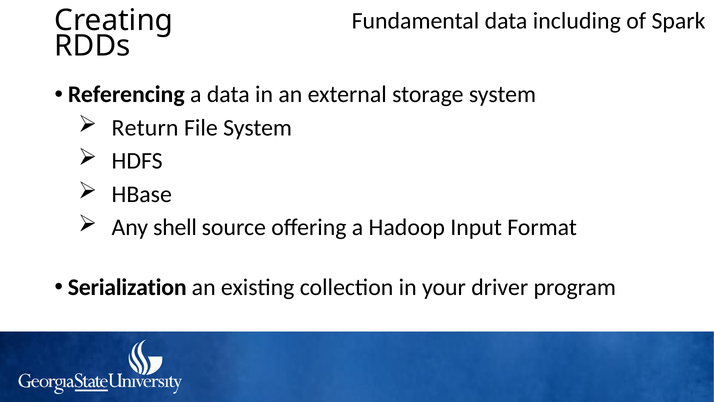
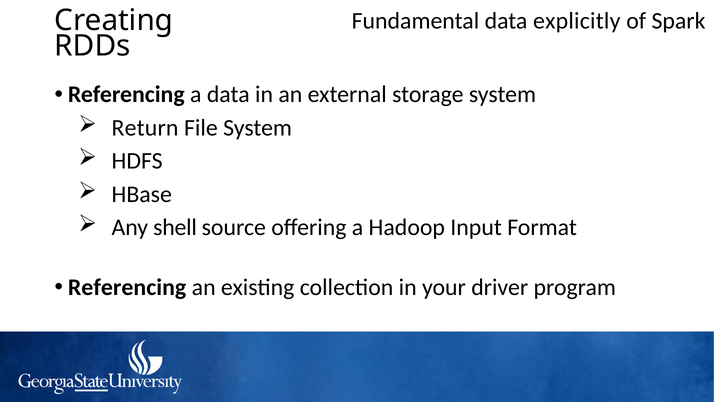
including: including -> explicitly
Serialization at (127, 287): Serialization -> Referencing
